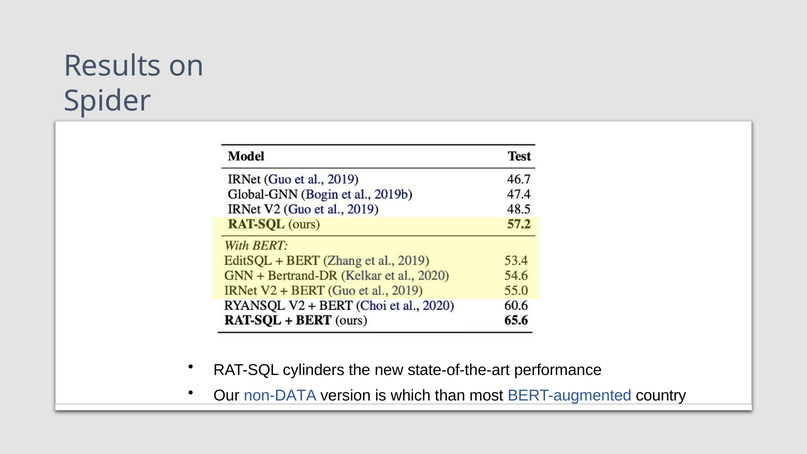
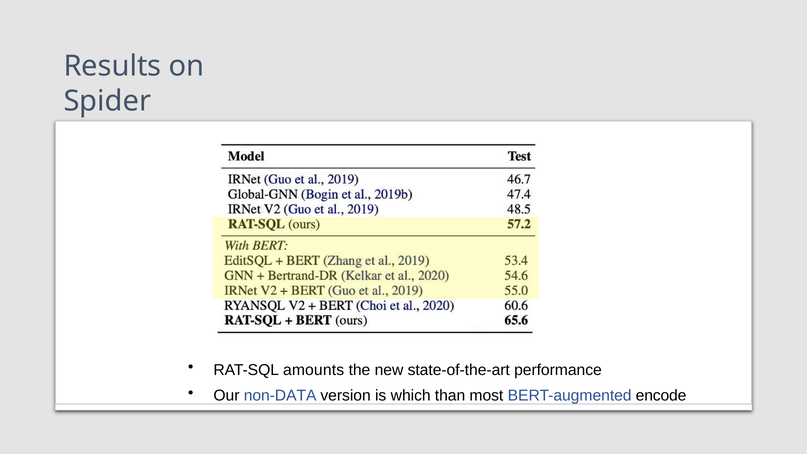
cylinders: cylinders -> amounts
country: country -> encode
